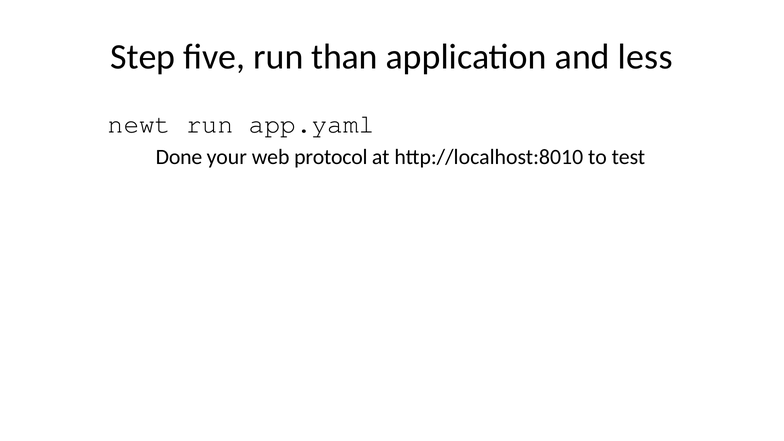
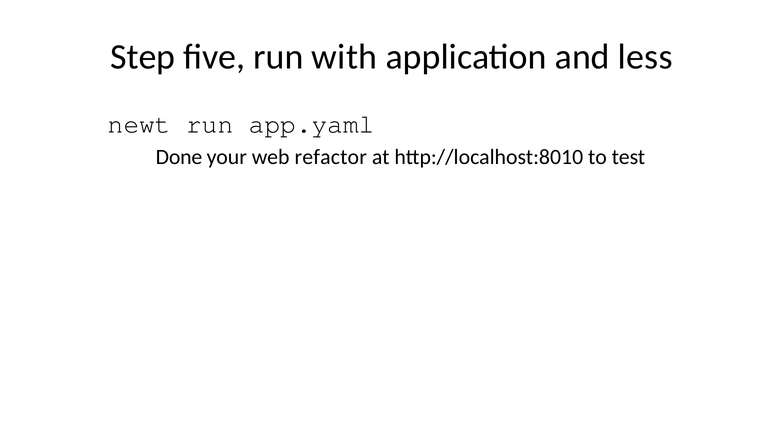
than: than -> with
protocol: protocol -> refactor
